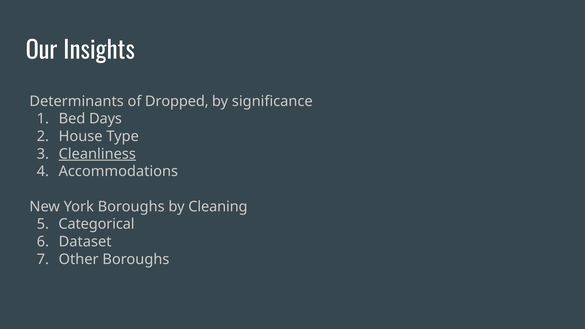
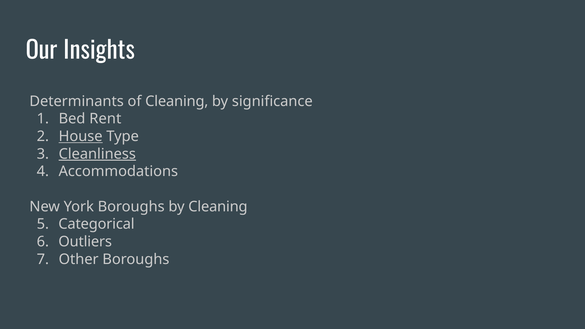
of Dropped: Dropped -> Cleaning
Days: Days -> Rent
House underline: none -> present
Dataset: Dataset -> Outliers
